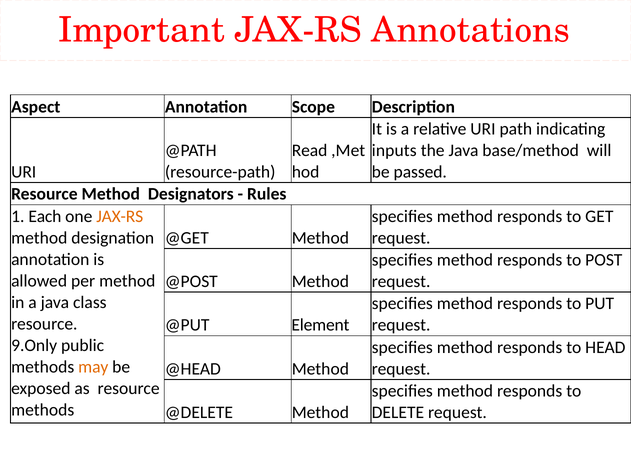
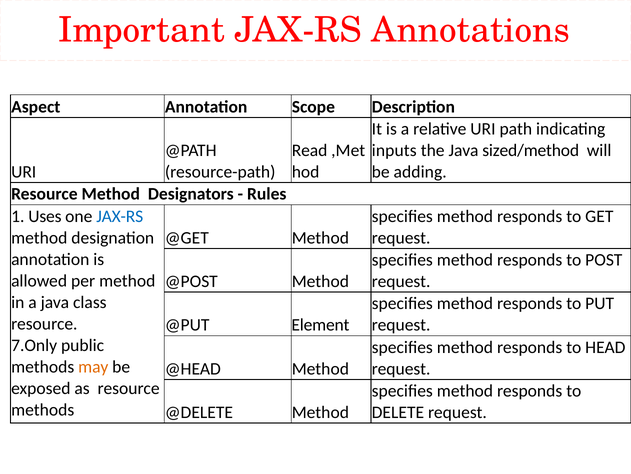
base/method: base/method -> sized/method
passed: passed -> adding
Each: Each -> Uses
JAX-RS at (120, 216) colour: orange -> blue
9.Only: 9.Only -> 7.Only
